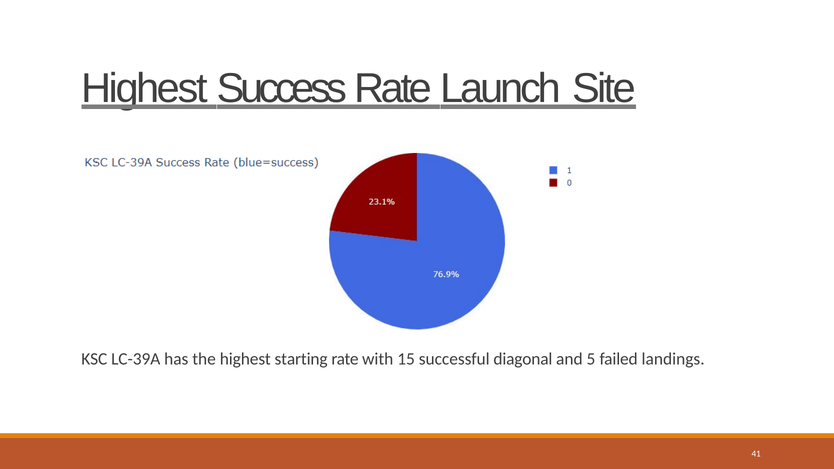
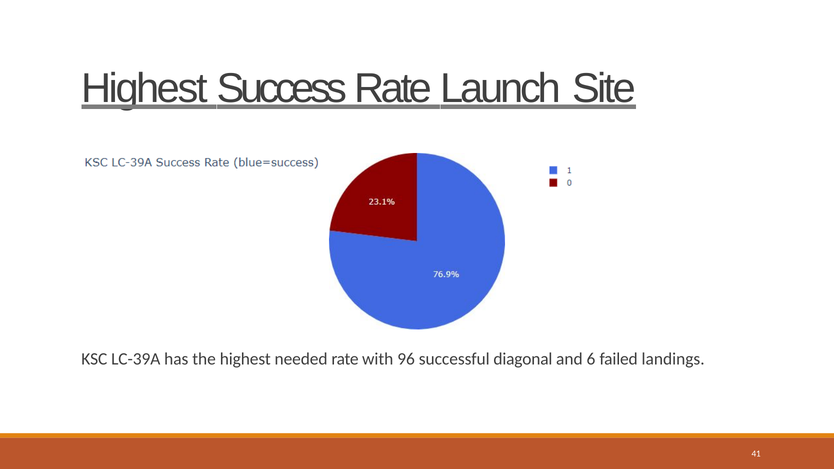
starting: starting -> needed
15: 15 -> 96
5: 5 -> 6
